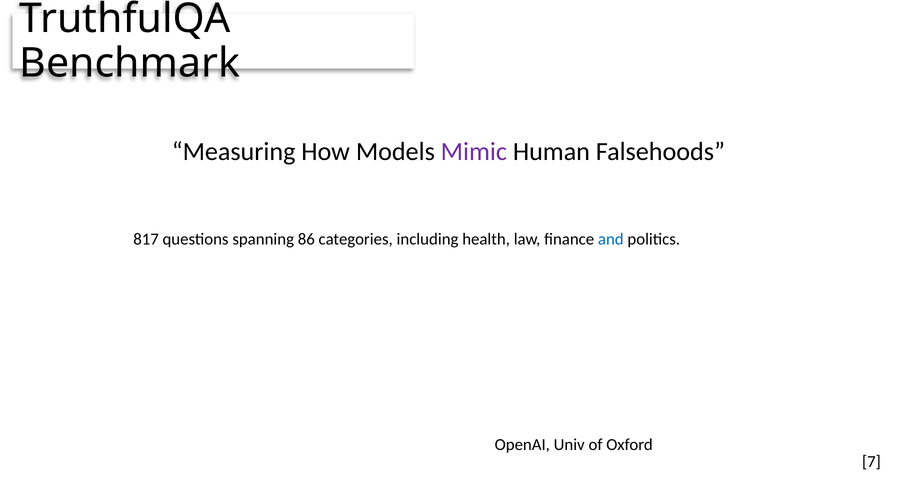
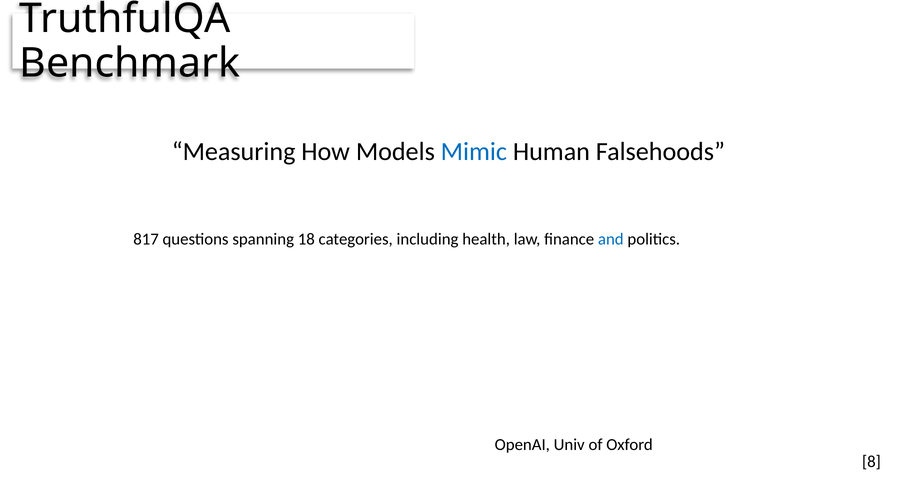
Mimic colour: purple -> blue
86: 86 -> 18
7: 7 -> 8
